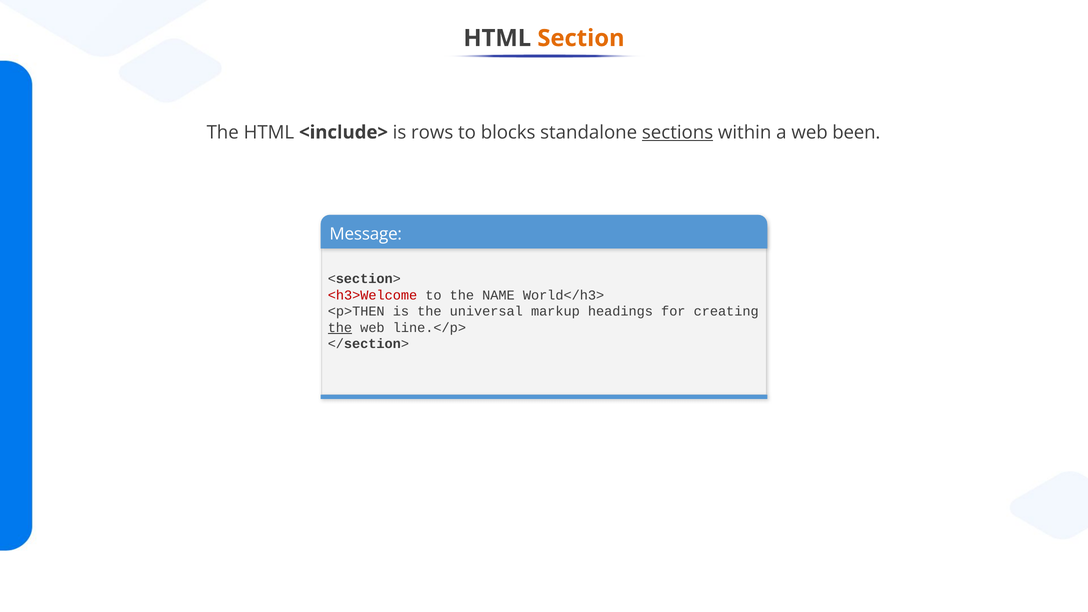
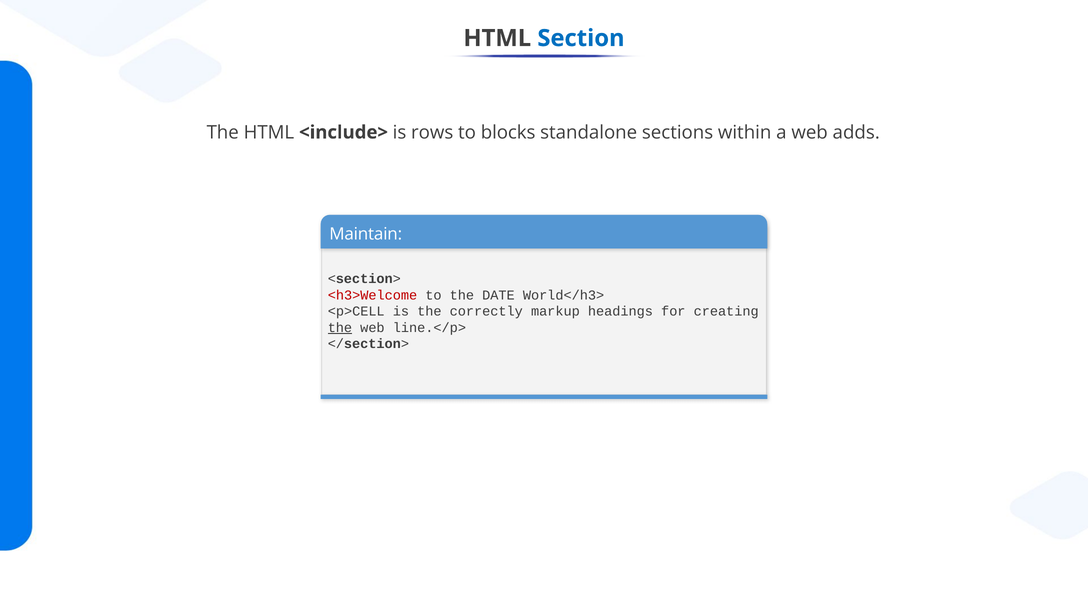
Section colour: orange -> blue
sections underline: present -> none
been: been -> adds
Message: Message -> Maintain
NAME: NAME -> DATE
<p>THEN: <p>THEN -> <p>CELL
universal: universal -> correctly
